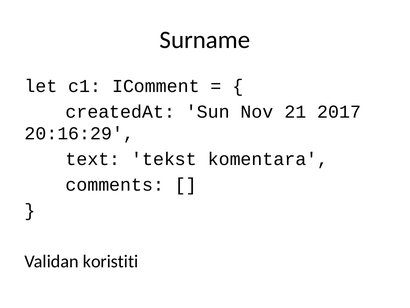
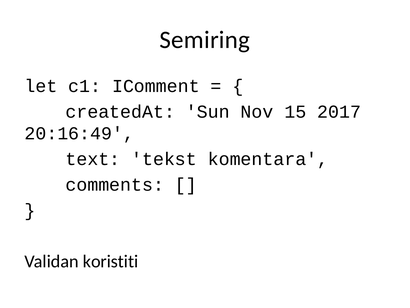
Surname: Surname -> Semiring
21: 21 -> 15
20:16:29: 20:16:29 -> 20:16:49
